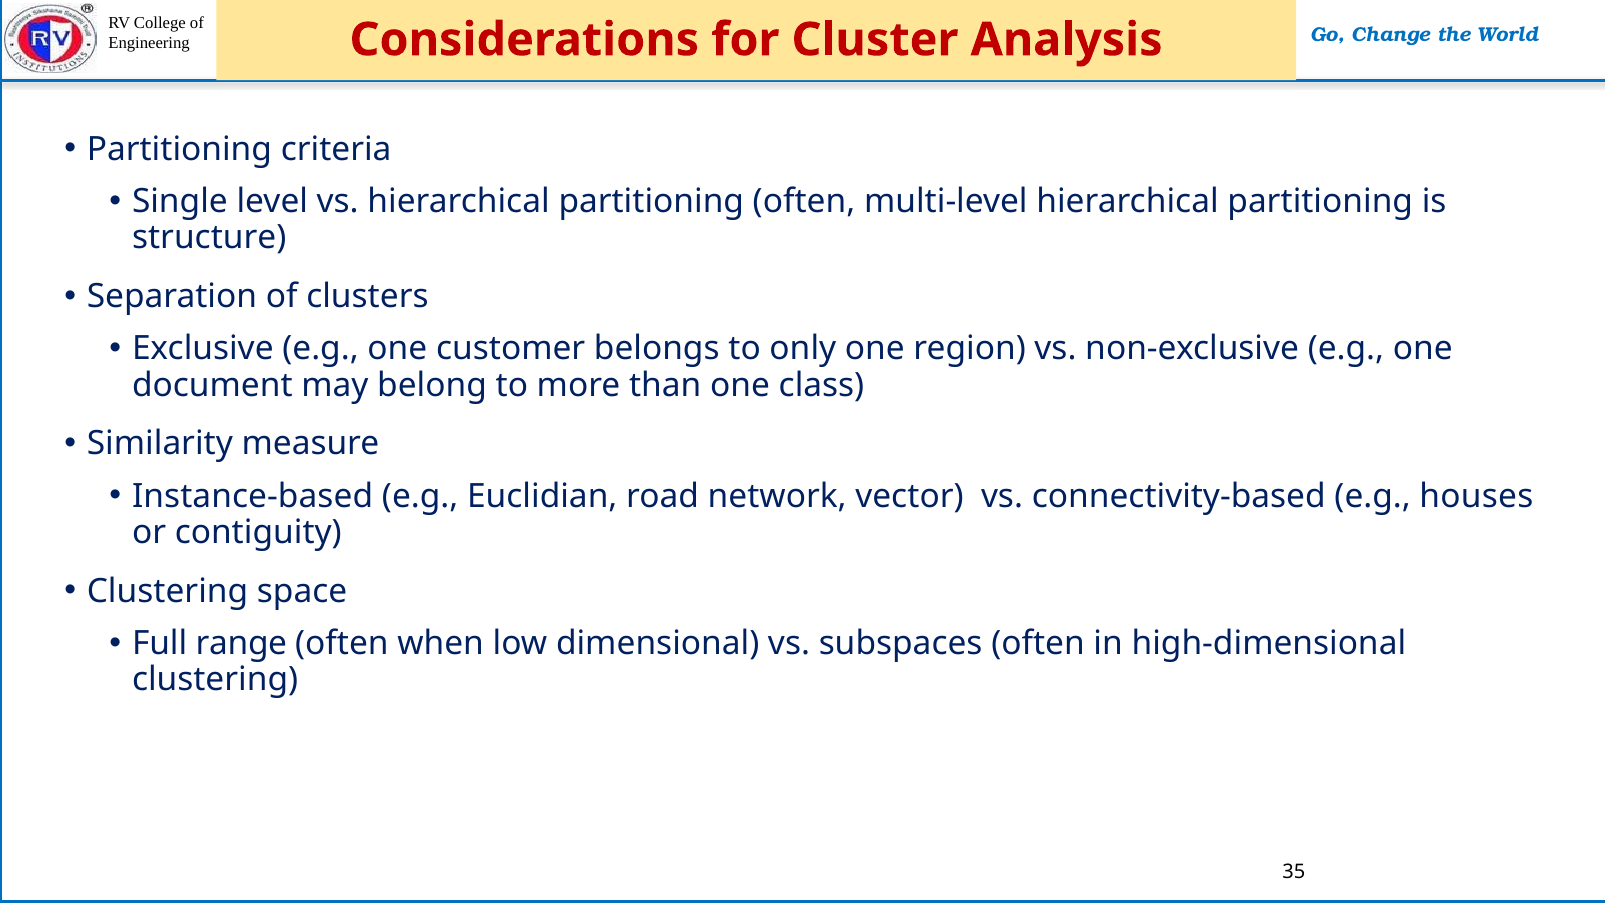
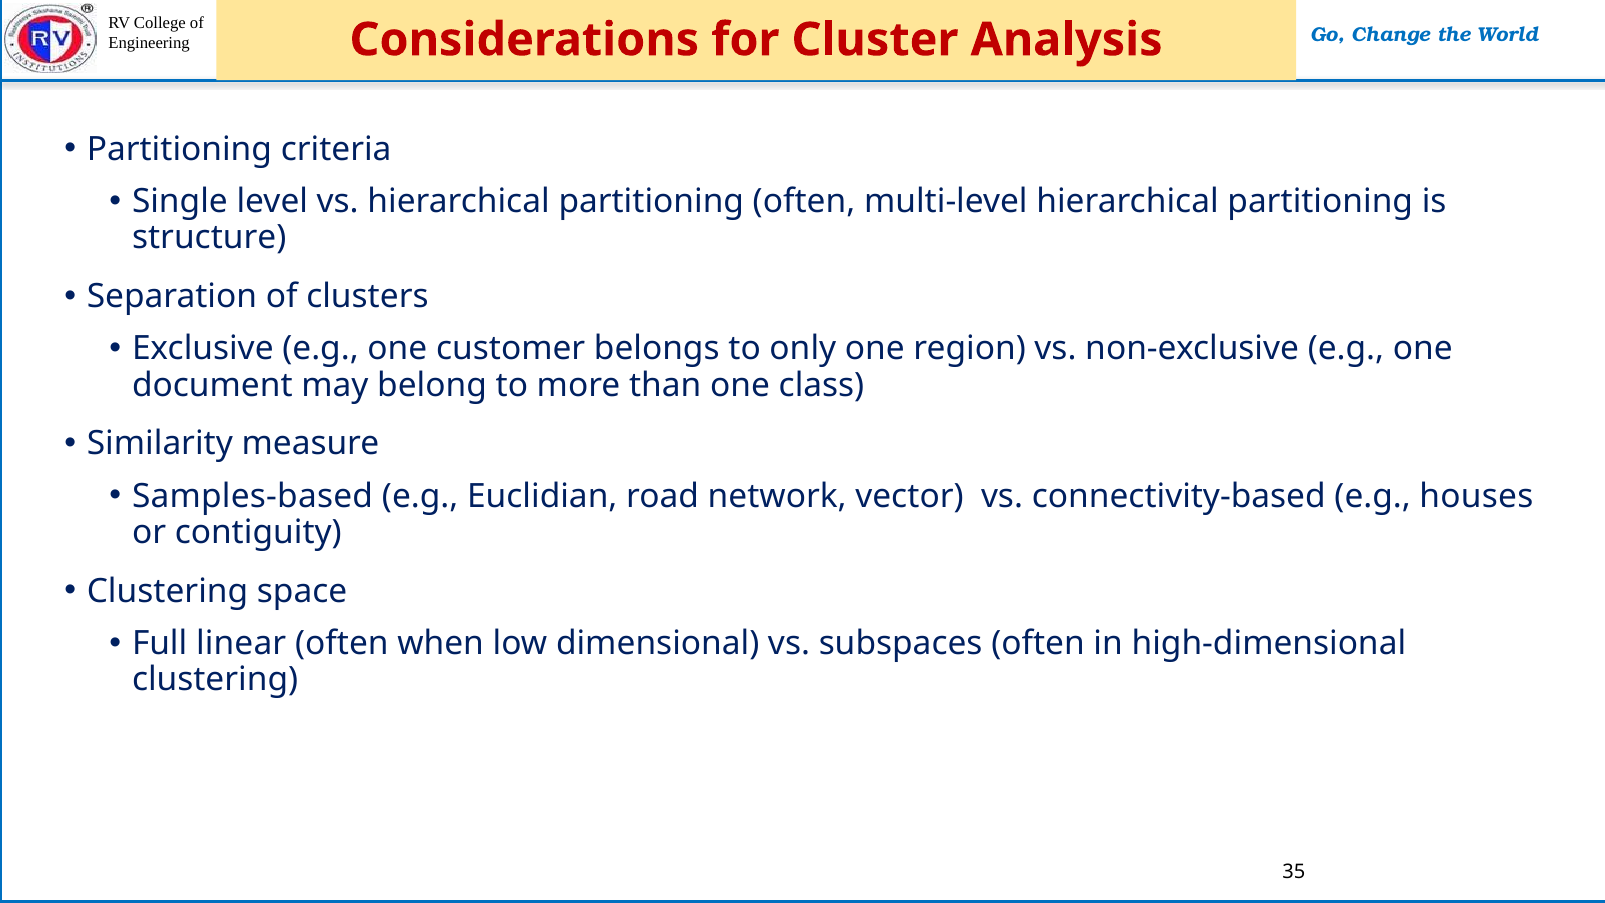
Instance-based: Instance-based -> Samples-based
range: range -> linear
